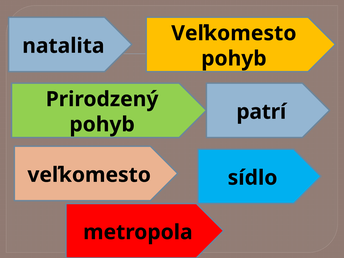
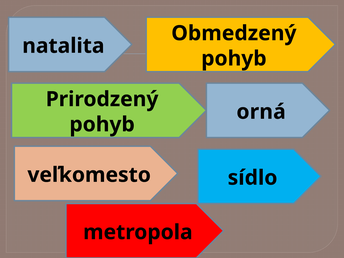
Veľkomesto at (234, 33): Veľkomesto -> Obmedzený
patrí: patrí -> orná
